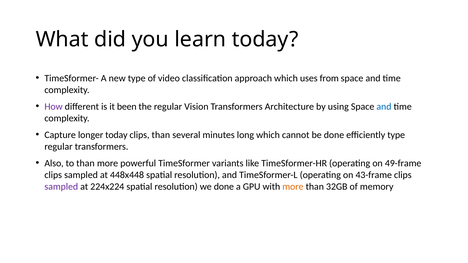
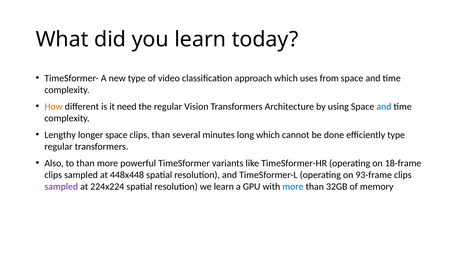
How colour: purple -> orange
been: been -> need
Capture: Capture -> Lengthy
longer today: today -> space
49-frame: 49-frame -> 18-frame
43-frame: 43-frame -> 93-frame
we done: done -> learn
more at (293, 187) colour: orange -> blue
